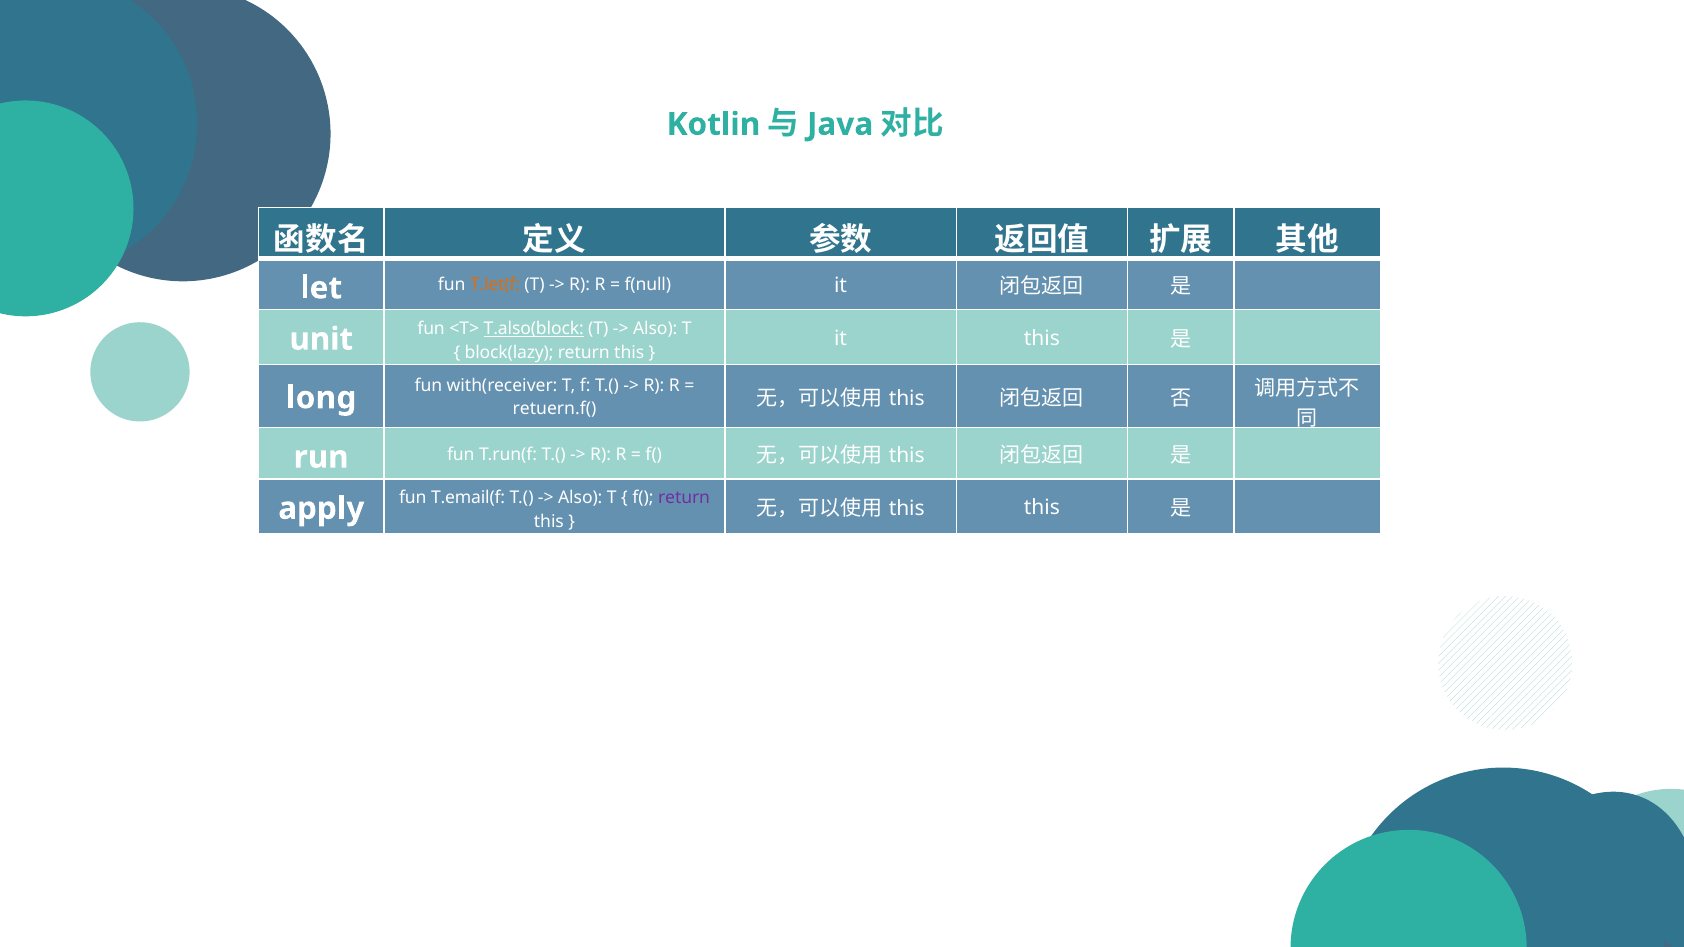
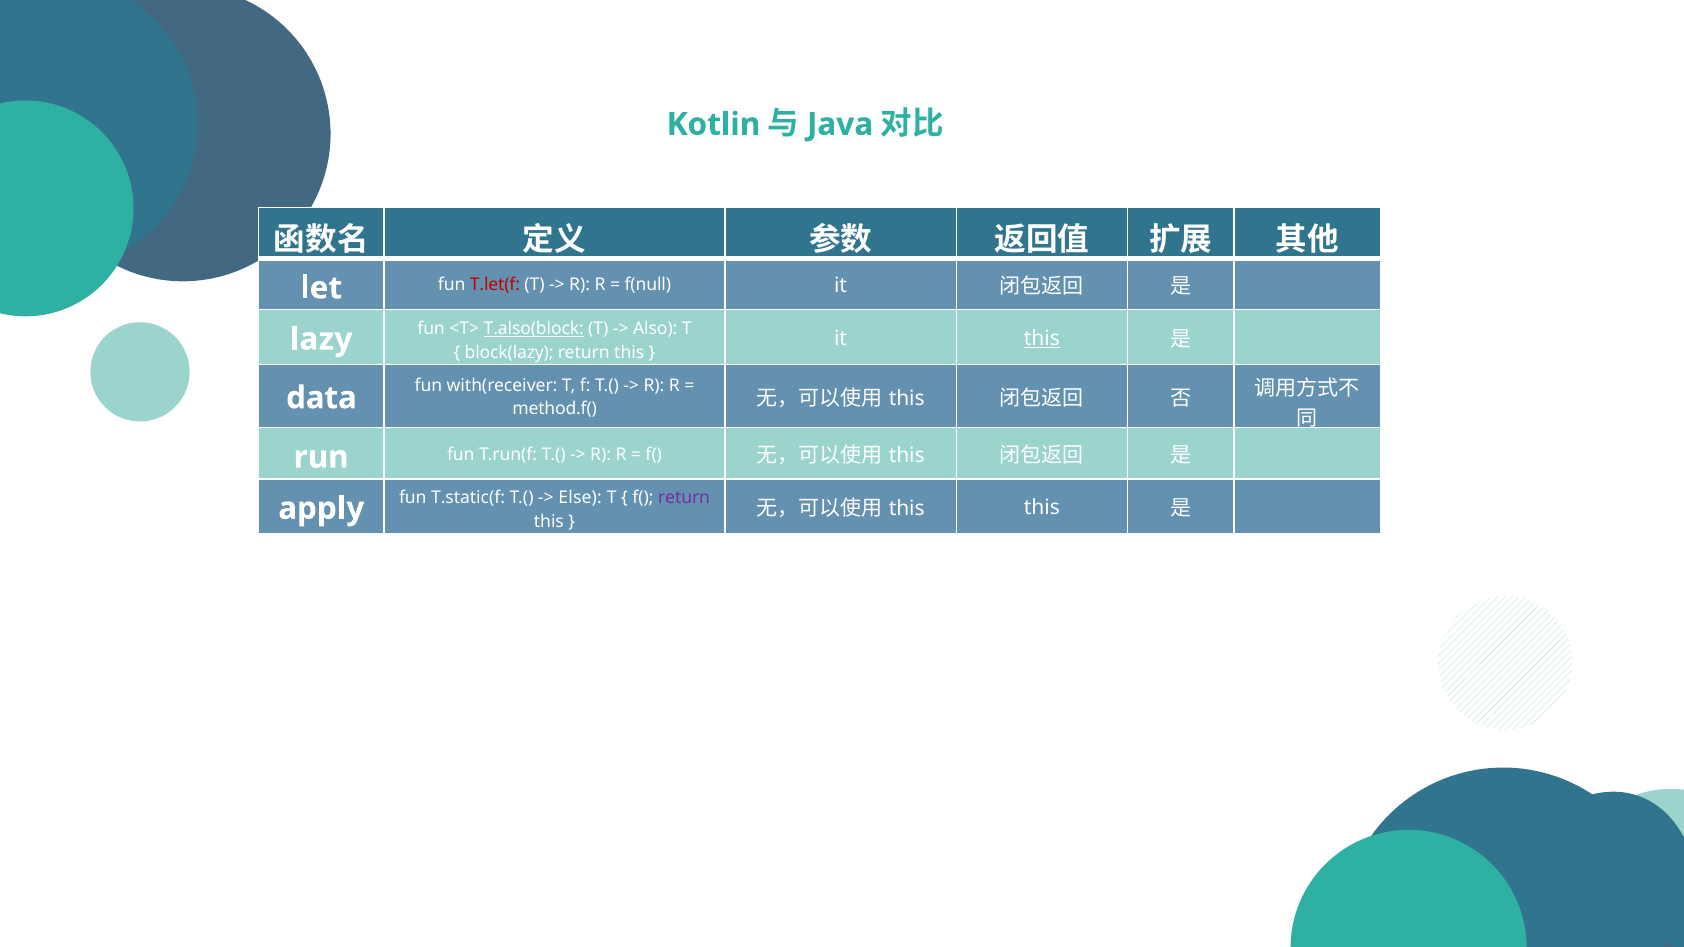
T.let(f colour: orange -> red
this at (1042, 338) underline: none -> present
unit: unit -> lazy
long: long -> data
retuern.f(: retuern.f( -> method.f(
T.email(f: T.email(f -> T.static(f
Also at (580, 498): Also -> Else
